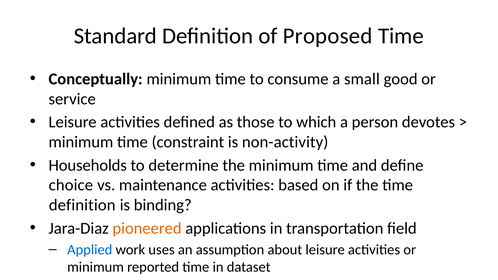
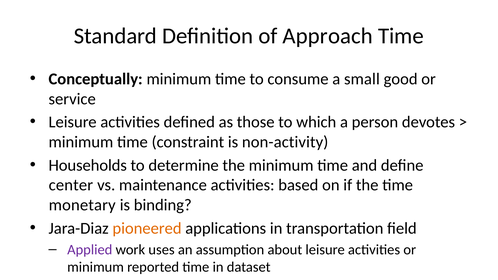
Proposed: Proposed -> Approach
choice: choice -> center
definition at (82, 205): definition -> monetary
Applied colour: blue -> purple
